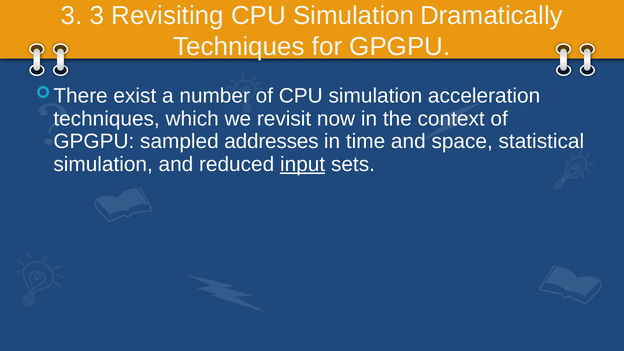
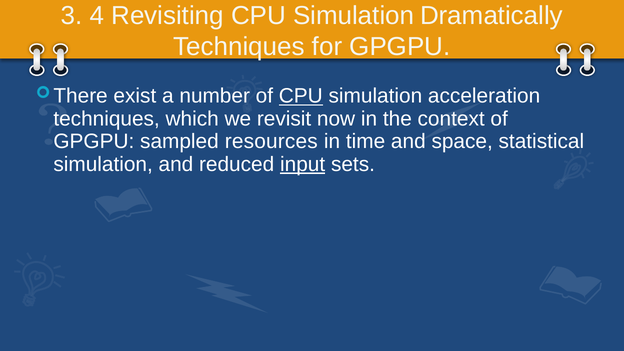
3 3: 3 -> 4
CPU at (301, 96) underline: none -> present
addresses: addresses -> resources
